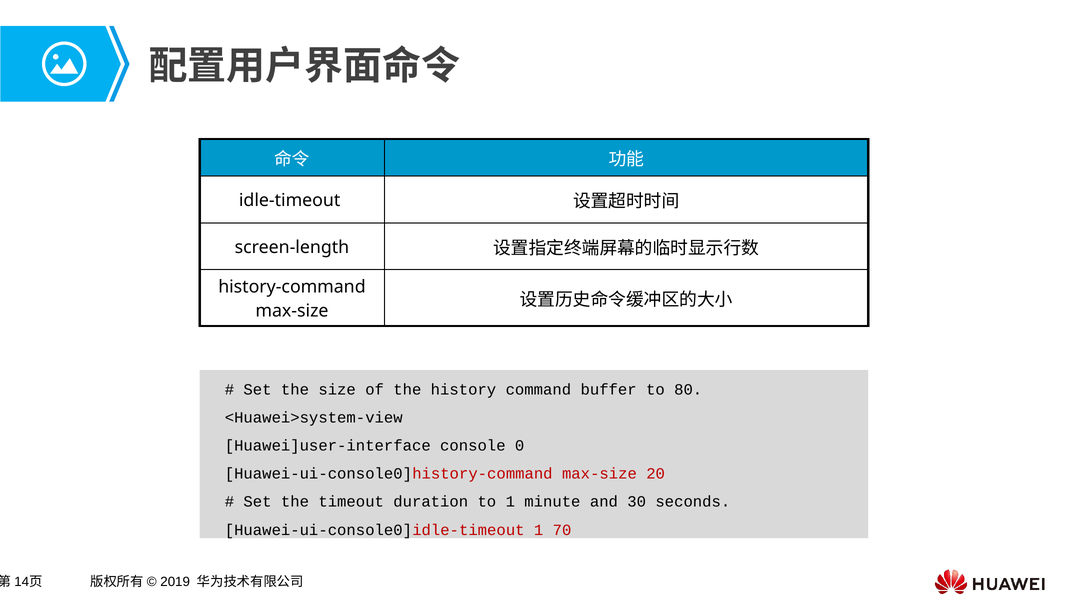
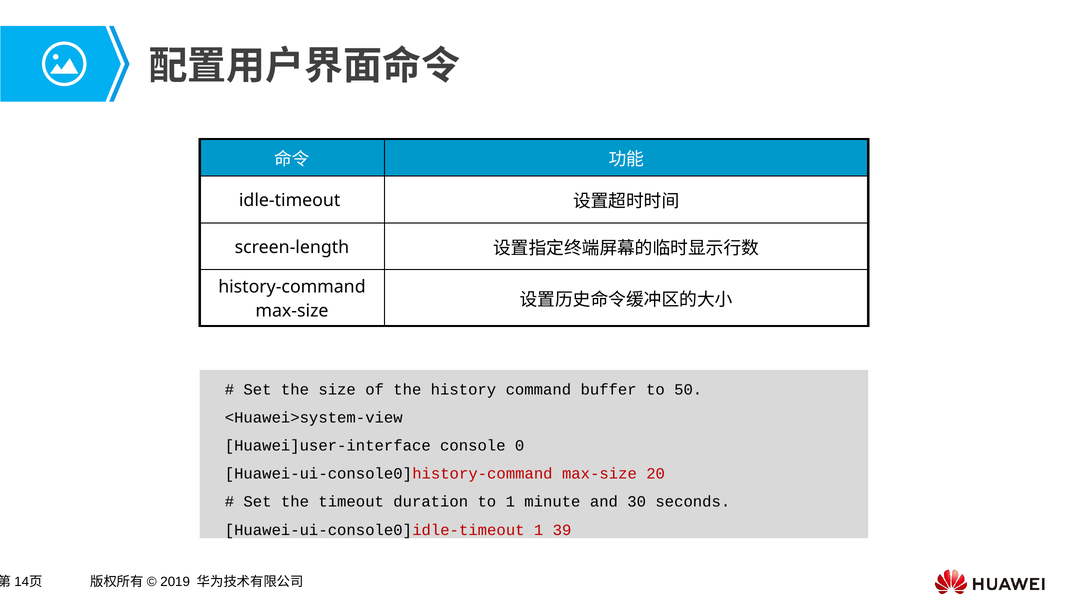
80: 80 -> 50
70: 70 -> 39
